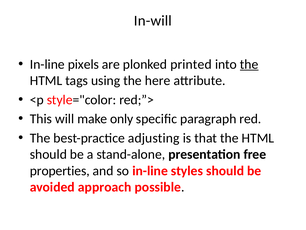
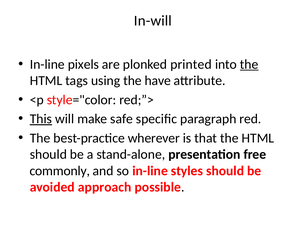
here: here -> have
This underline: none -> present
only: only -> safe
adjusting: adjusting -> wherever
properties: properties -> commonly
